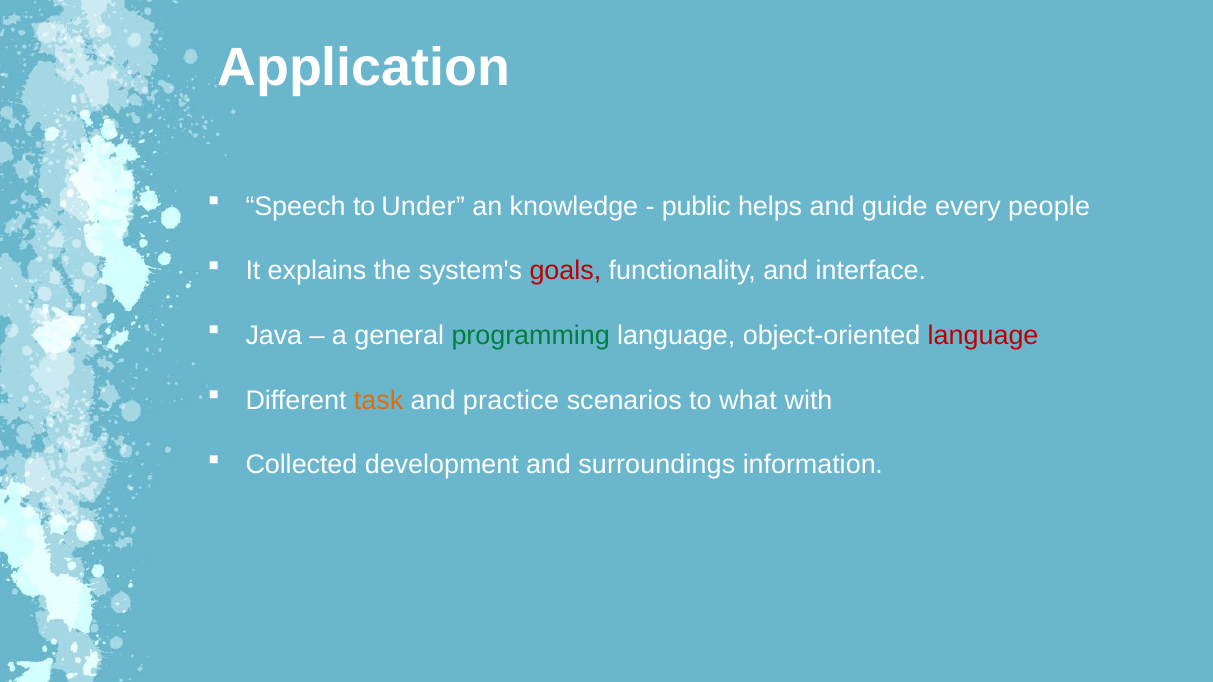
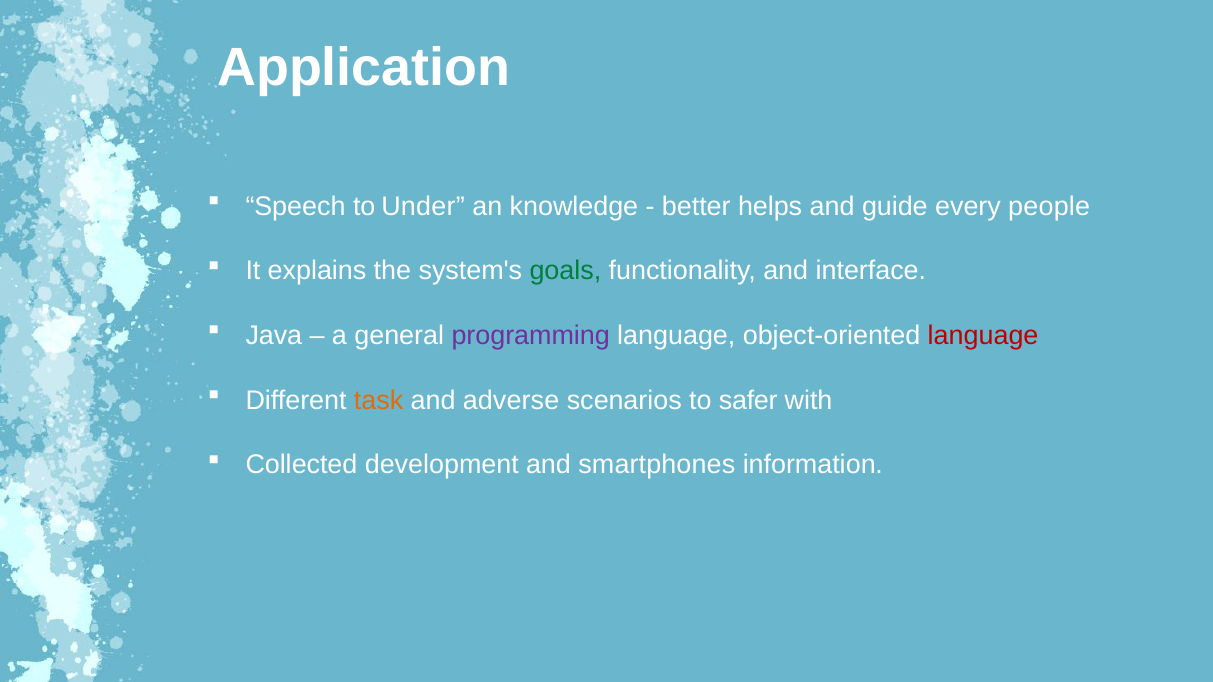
public: public -> better
goals colour: red -> green
programming colour: green -> purple
practice: practice -> adverse
what: what -> safer
surroundings: surroundings -> smartphones
